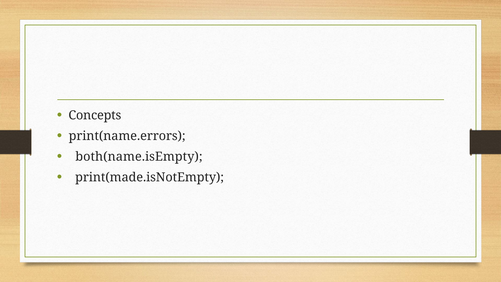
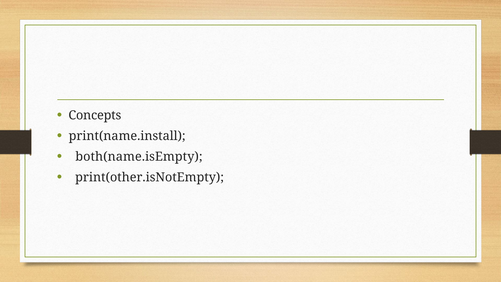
print(name.errors: print(name.errors -> print(name.install
print(made.isNotEmpty: print(made.isNotEmpty -> print(other.isNotEmpty
